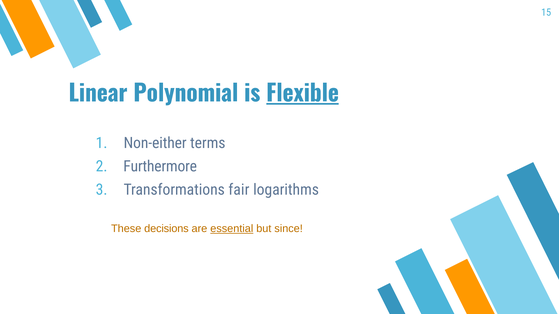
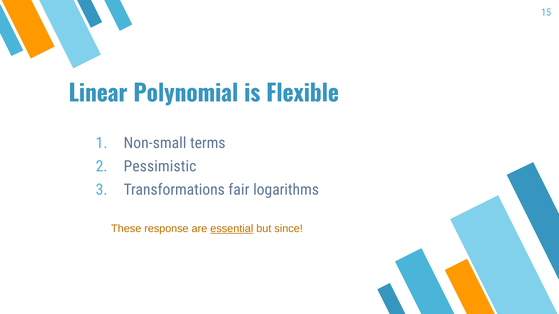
Flexible underline: present -> none
Non-either: Non-either -> Non-small
Furthermore: Furthermore -> Pessimistic
decisions: decisions -> response
